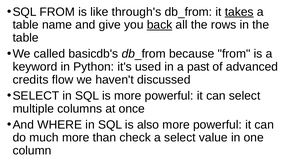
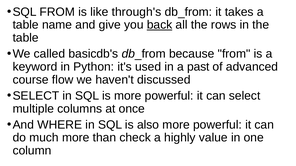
takes underline: present -> none
credits: credits -> course
a select: select -> highly
